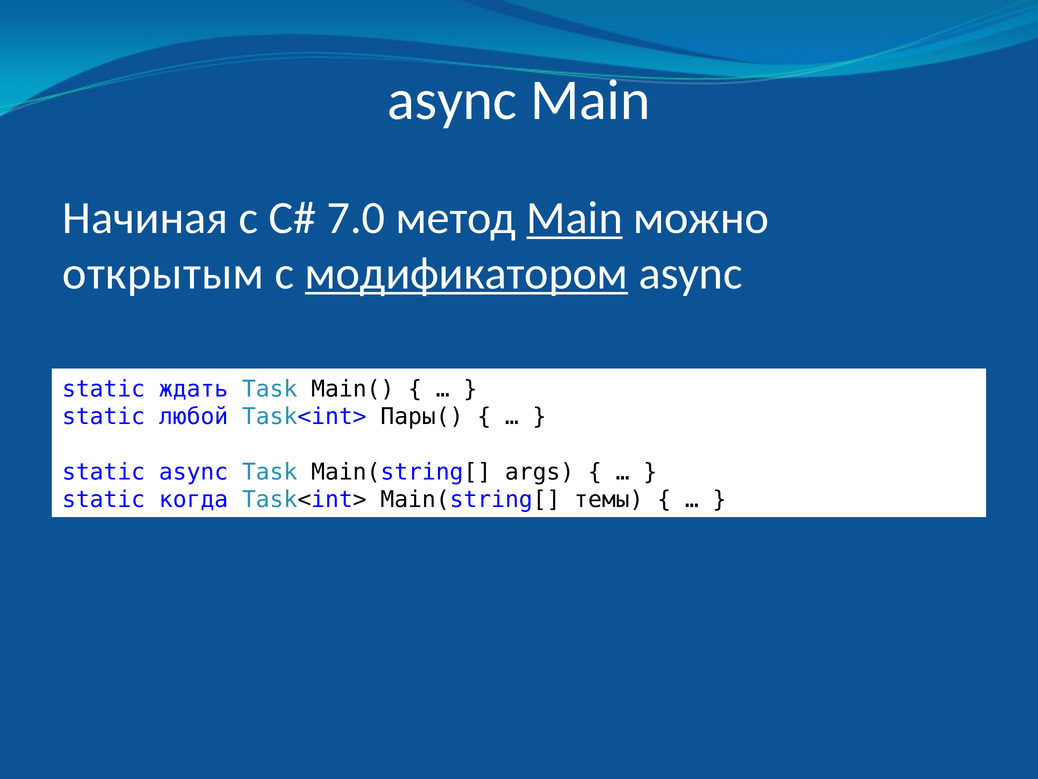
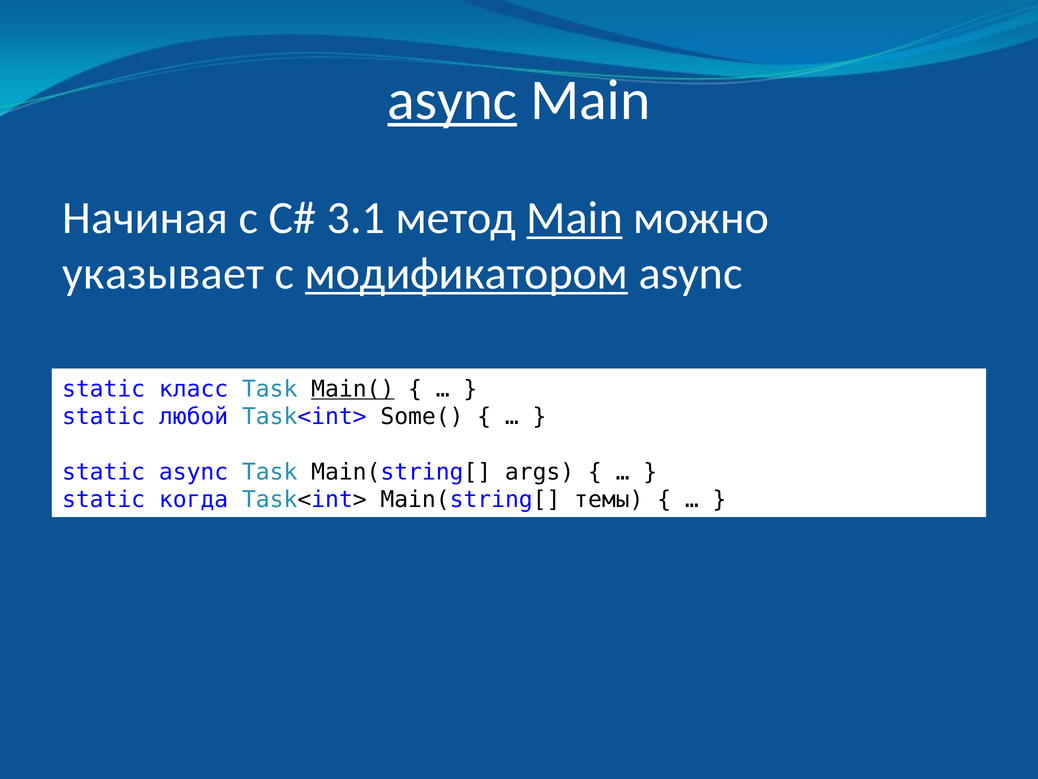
async at (452, 100) underline: none -> present
7.0: 7.0 -> 3.1
открытым: открытым -> указывает
ждать: ждать -> класс
Main( underline: none -> present
Пары(: Пары( -> Some(
